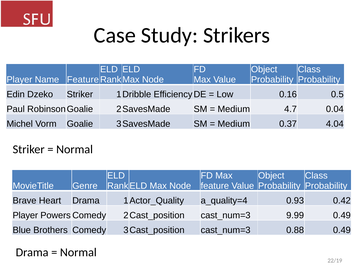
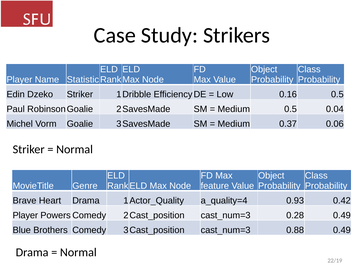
Name Feature: Feature -> Statistic
Medium 4.7: 4.7 -> 0.5
4.04: 4.04 -> 0.06
9.99: 9.99 -> 0.28
